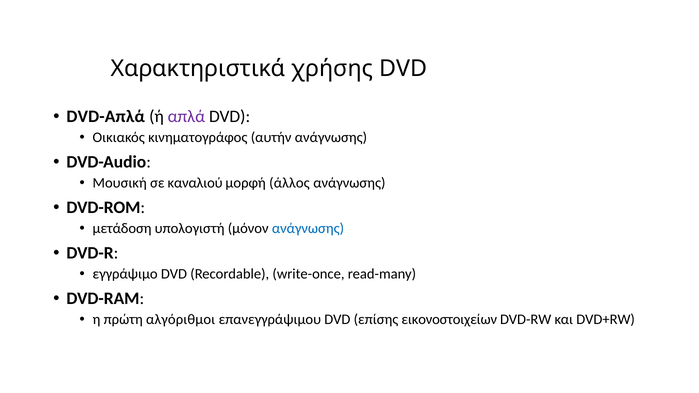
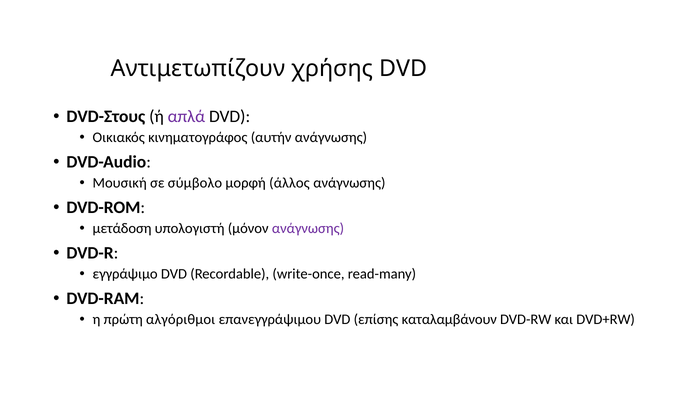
Χαρακτηριστικά: Χαρακτηριστικά -> Αντιμετωπίζουν
DVD-Απλά: DVD-Απλά -> DVD-Στους
καναλιού: καναλιού -> σύμβολο
ανάγνωσης at (308, 229) colour: blue -> purple
εικονοστοιχείων: εικονοστοιχείων -> καταλαμβάνουν
